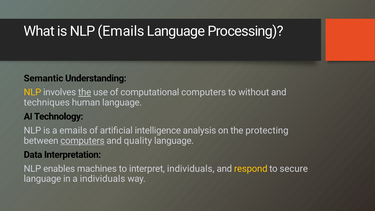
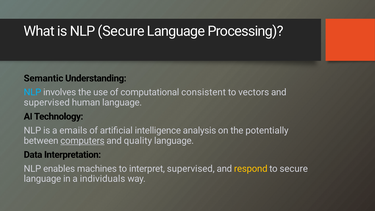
NLP Emails: Emails -> Secure
NLP at (32, 92) colour: yellow -> light blue
the at (85, 92) underline: present -> none
computational computers: computers -> consistent
without: without -> vectors
techniques at (47, 102): techniques -> supervised
protecting: protecting -> potentially
interpret individuals: individuals -> supervised
